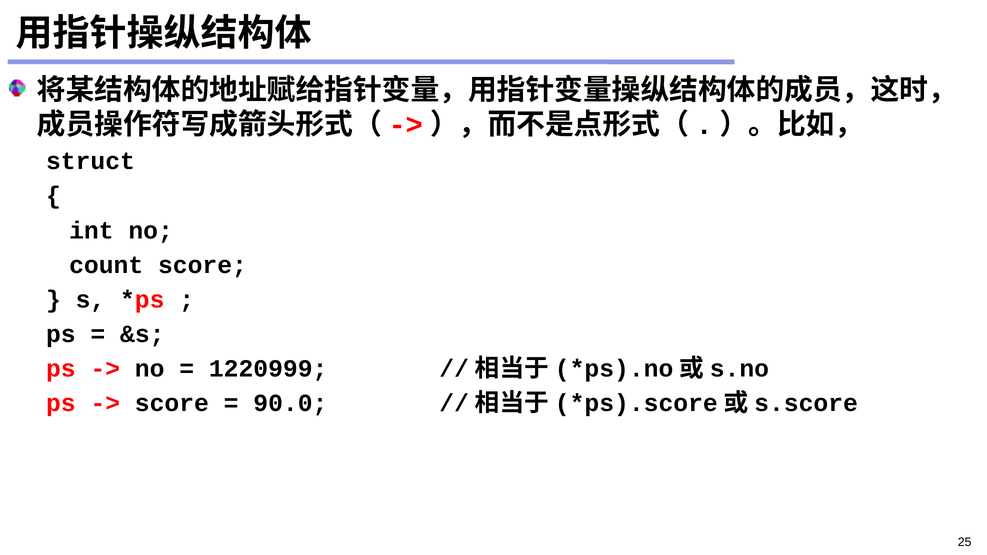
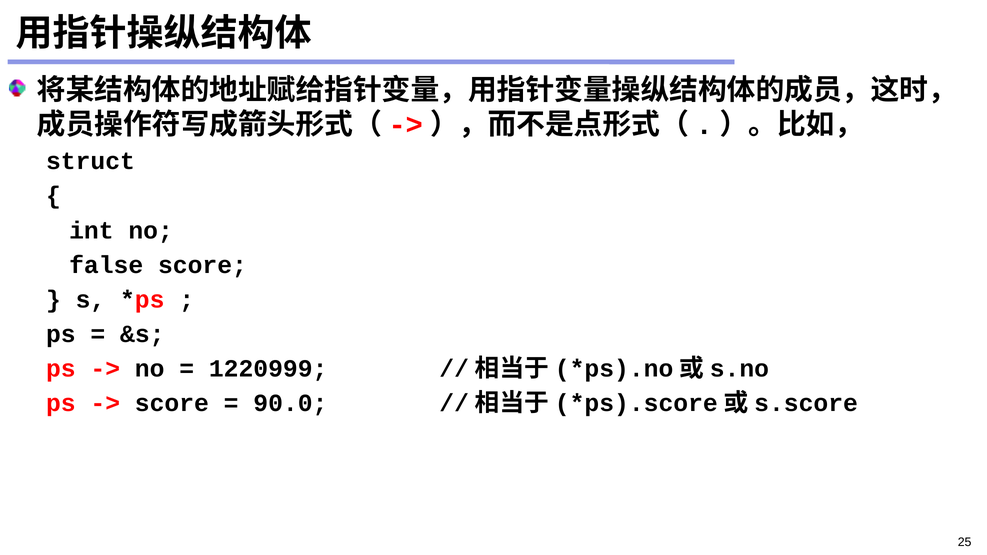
count: count -> false
